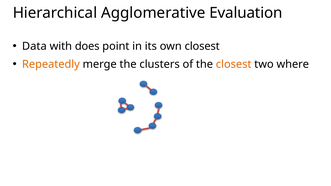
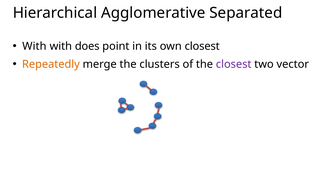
Evaluation: Evaluation -> Separated
Data at (34, 46): Data -> With
closest at (234, 64) colour: orange -> purple
where: where -> vector
